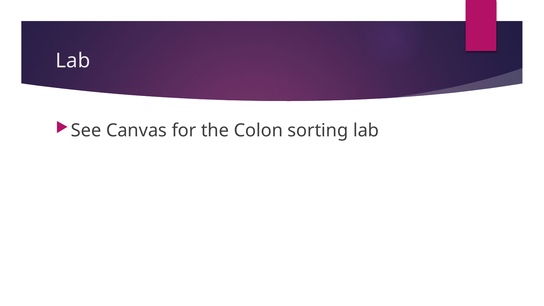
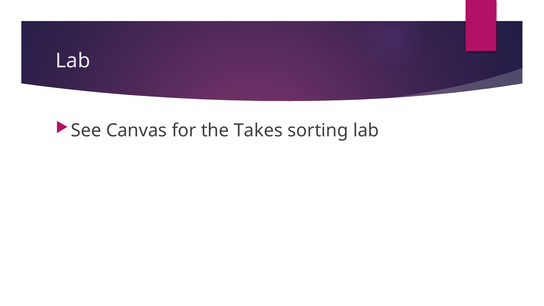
Colon: Colon -> Takes
